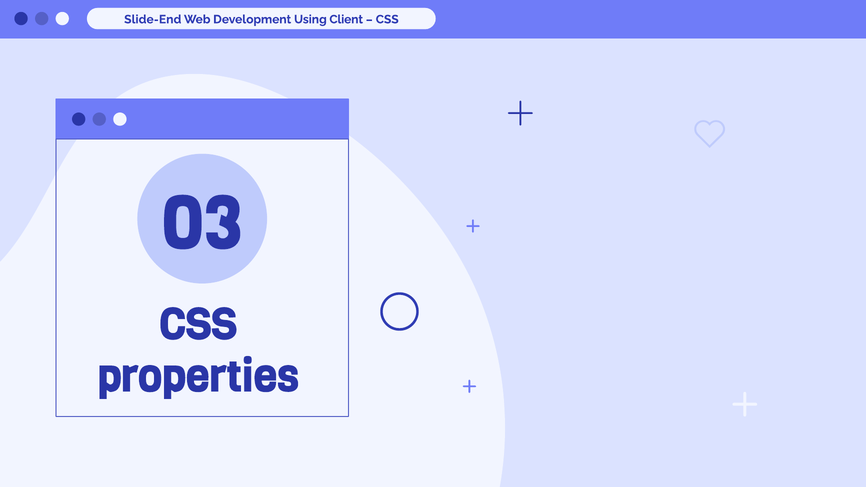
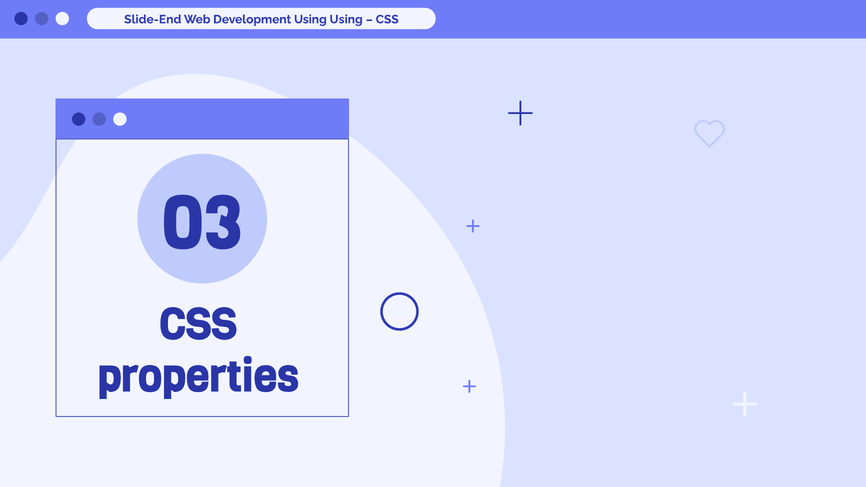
Using Client: Client -> Using
